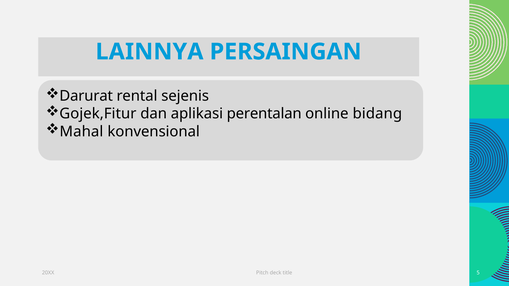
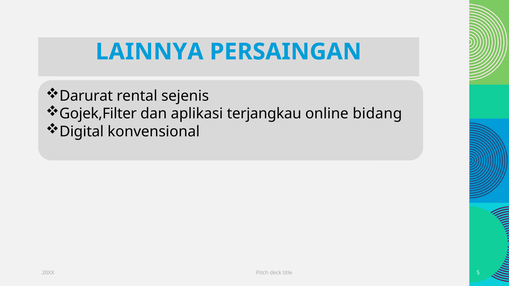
Gojek,Fitur: Gojek,Fitur -> Gojek,Filter
perentalan: perentalan -> terjangkau
Mahal: Mahal -> Digital
